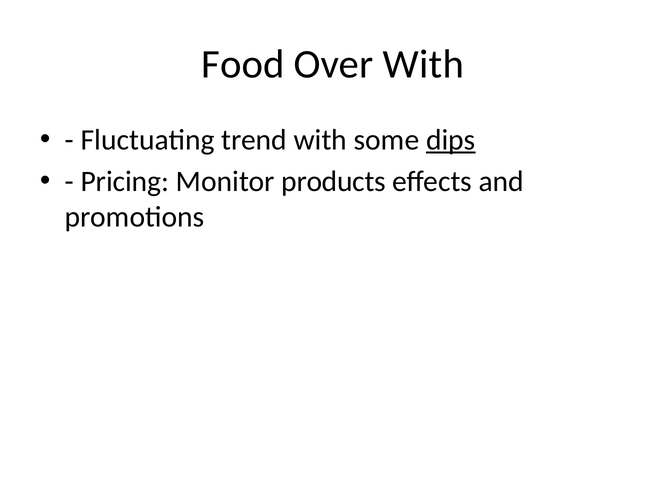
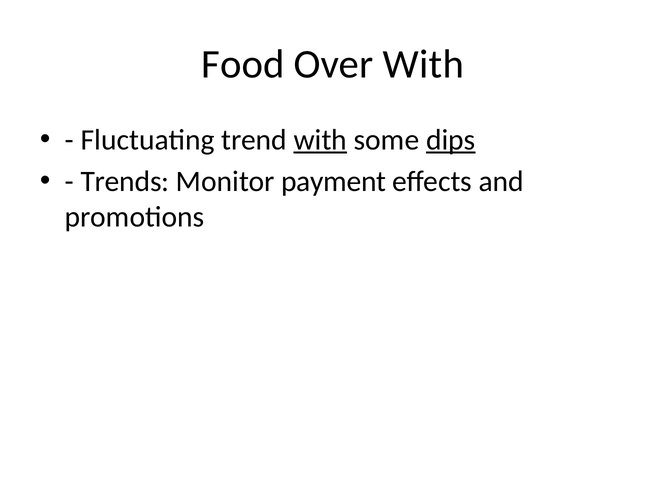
with at (320, 140) underline: none -> present
Pricing: Pricing -> Trends
products: products -> payment
